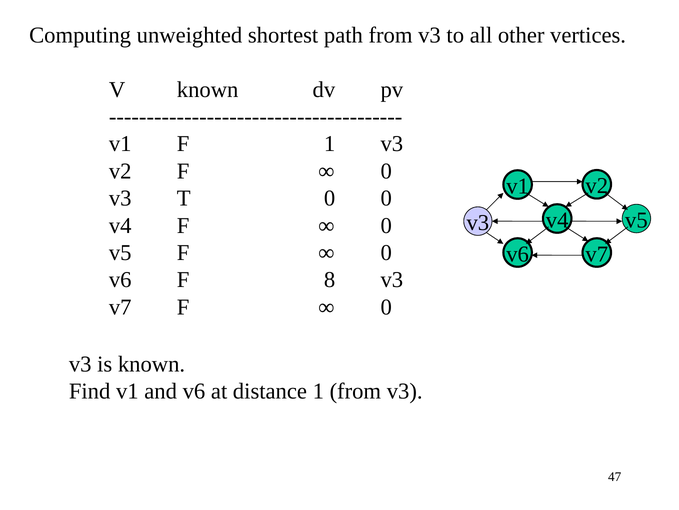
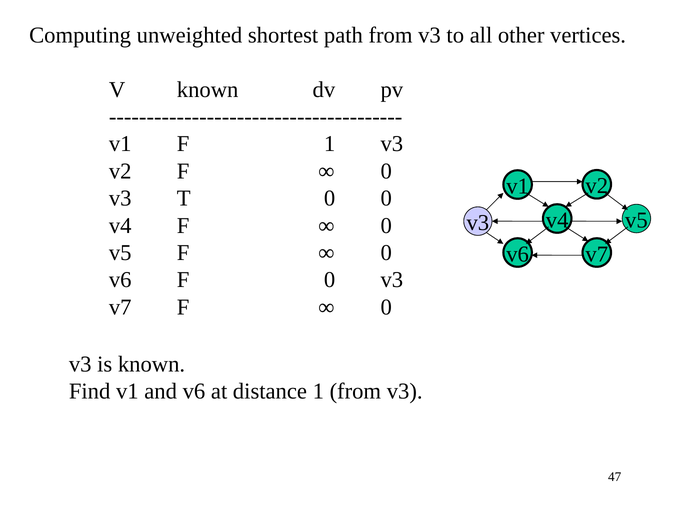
F 8: 8 -> 0
